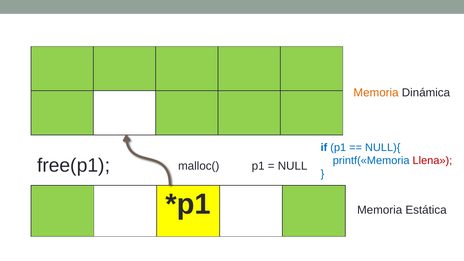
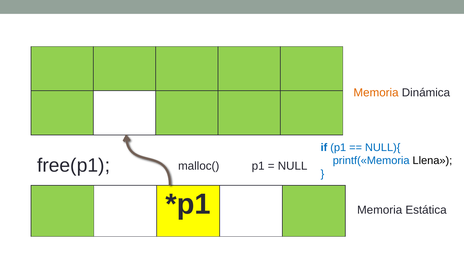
Llena colour: red -> black
